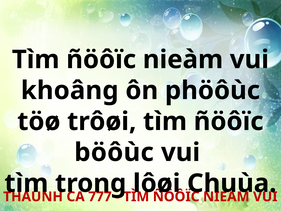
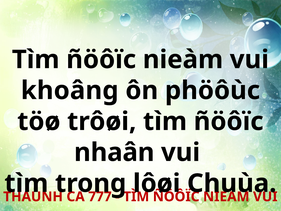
böôùc: böôùc -> nhaân
